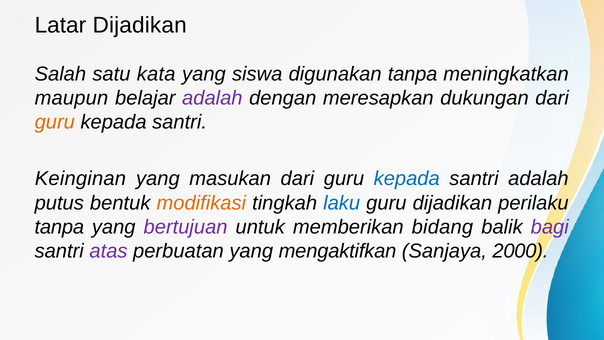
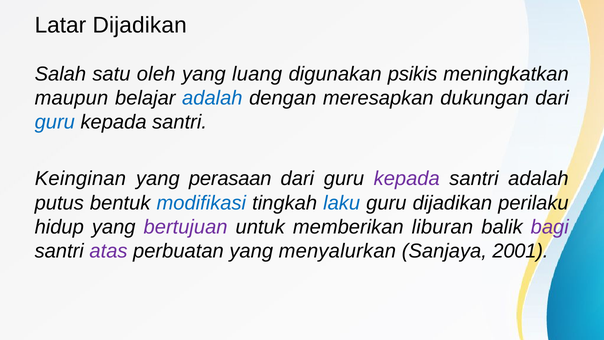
kata: kata -> oleh
siswa: siswa -> luang
digunakan tanpa: tanpa -> psikis
adalah at (212, 98) colour: purple -> blue
guru at (55, 122) colour: orange -> blue
masukan: masukan -> perasaan
kepada at (407, 179) colour: blue -> purple
modifikasi colour: orange -> blue
tanpa at (59, 227): tanpa -> hidup
bidang: bidang -> liburan
mengaktifkan: mengaktifkan -> menyalurkan
2000: 2000 -> 2001
